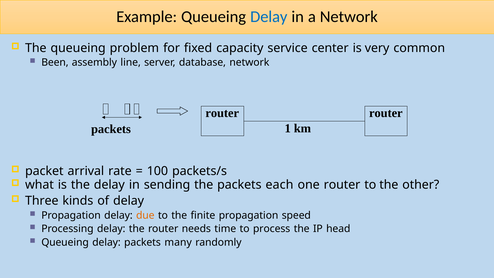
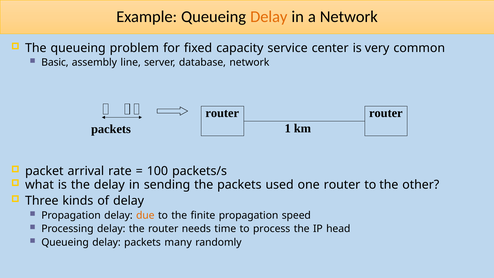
Delay at (269, 17) colour: blue -> orange
Been: Been -> Basic
each: each -> used
